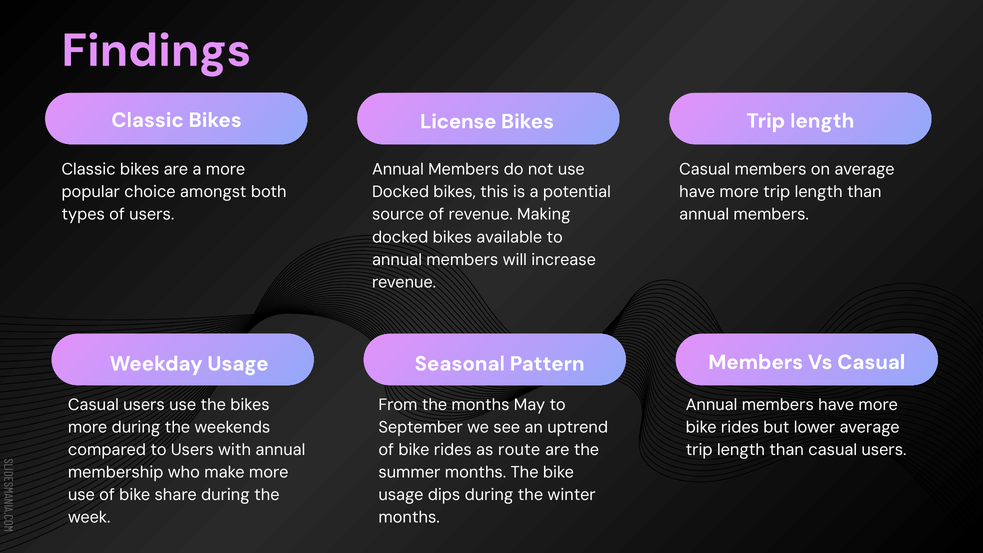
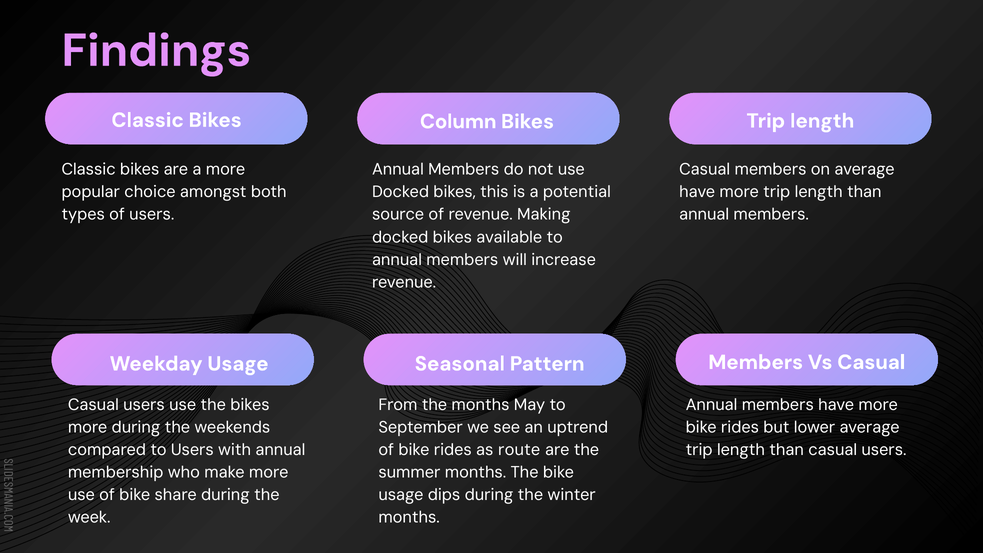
License: License -> Column
